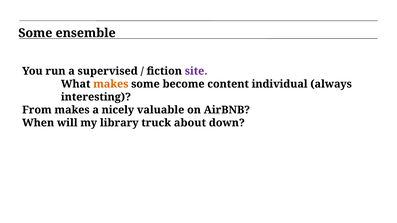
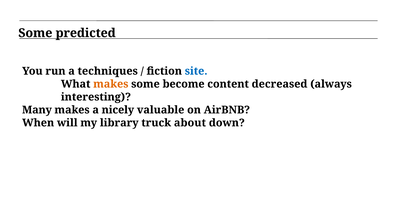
ensemble: ensemble -> predicted
supervised: supervised -> techniques
site colour: purple -> blue
individual: individual -> decreased
From: From -> Many
